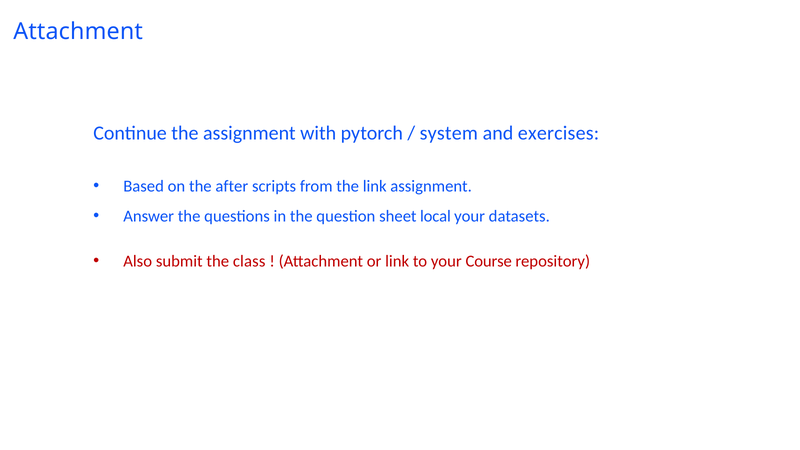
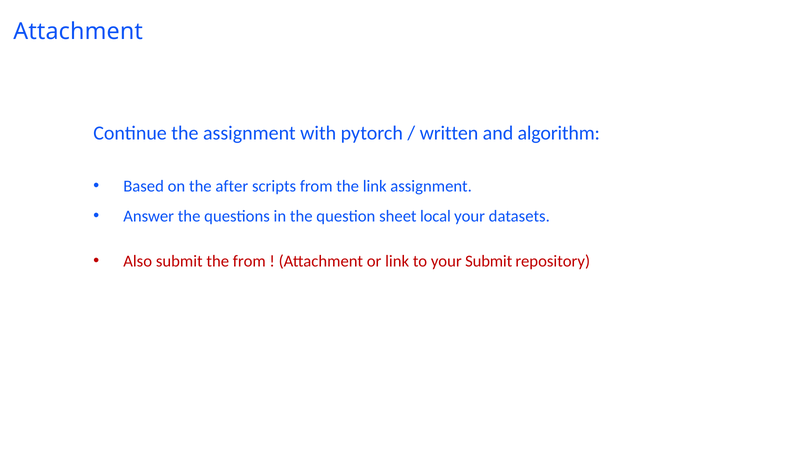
system: system -> written
exercises: exercises -> algorithm
the class: class -> from
your Course: Course -> Submit
